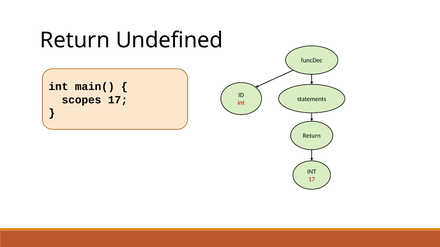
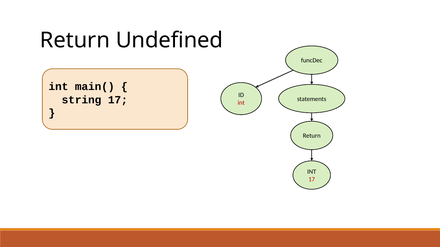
scopes: scopes -> string
